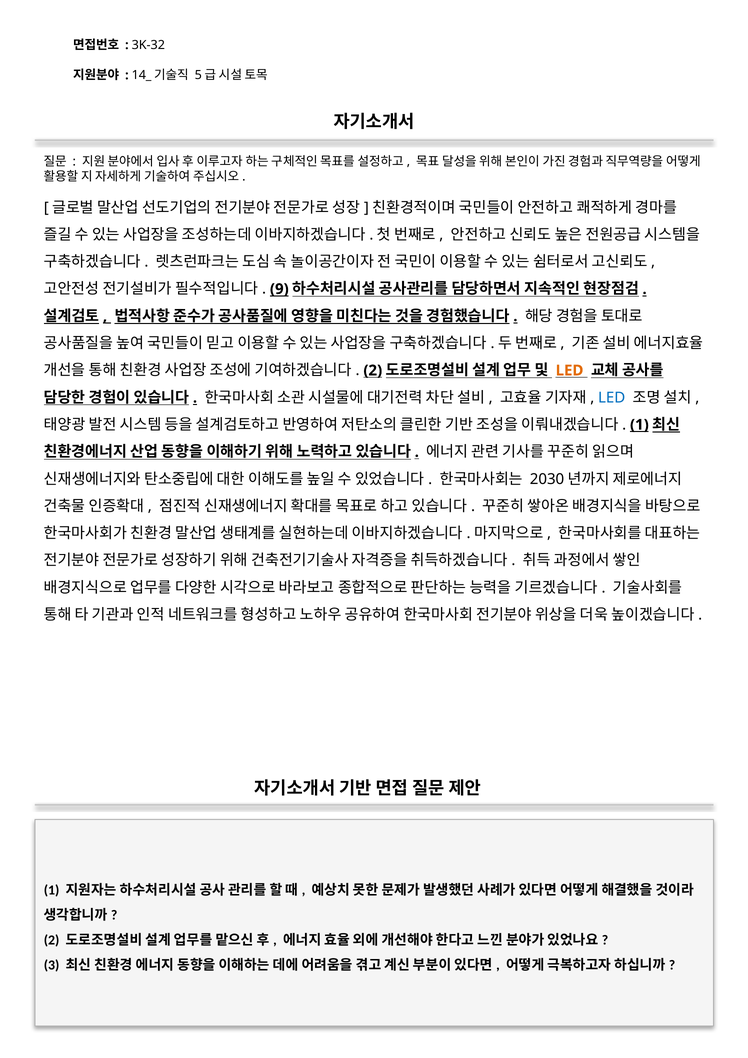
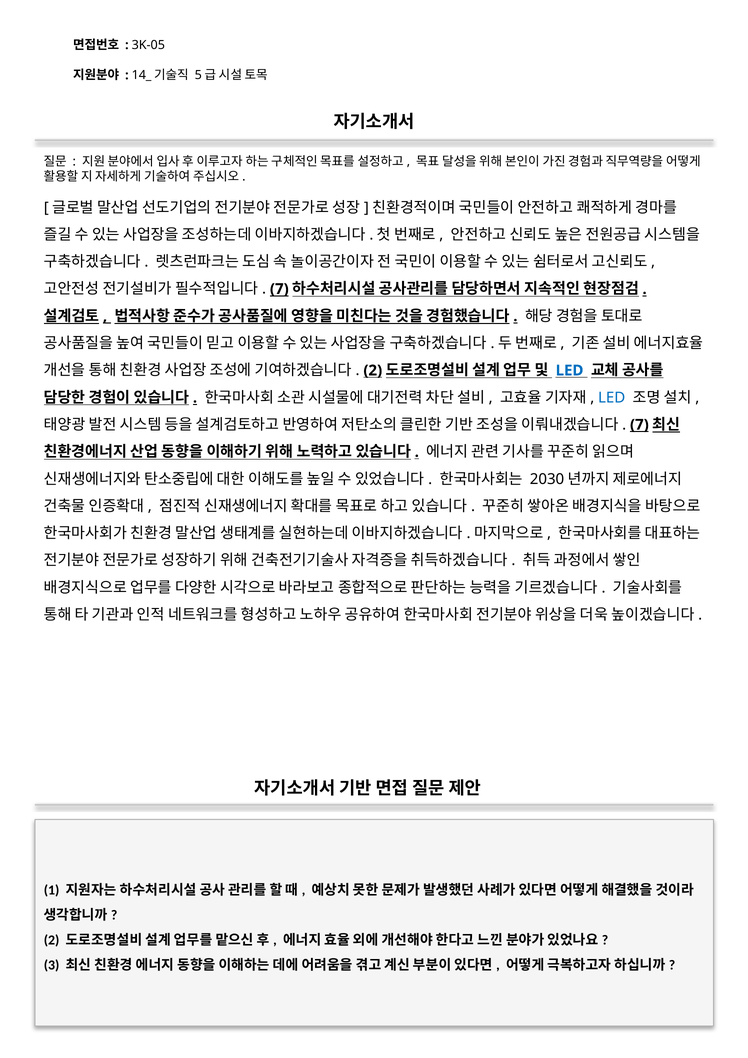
3K-32: 3K-32 -> 3K-05
9 at (279, 289): 9 -> 7
LED at (570, 370) colour: orange -> blue
1 at (639, 425): 1 -> 7
